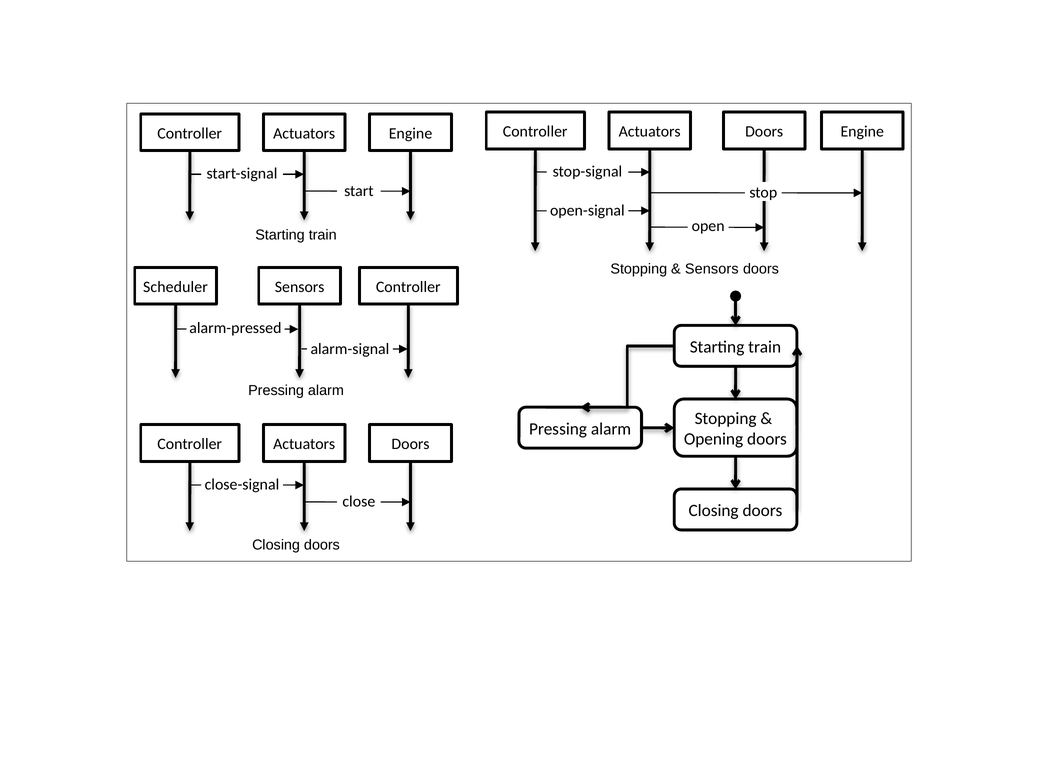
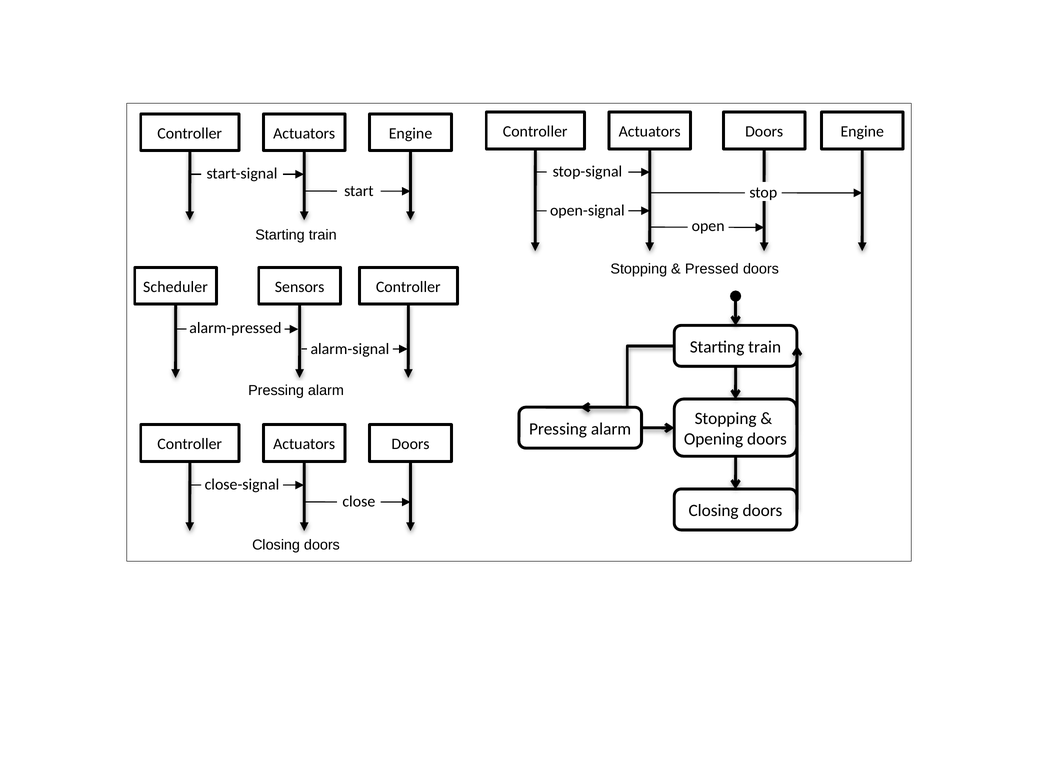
Sensors at (712, 269): Sensors -> Pressed
